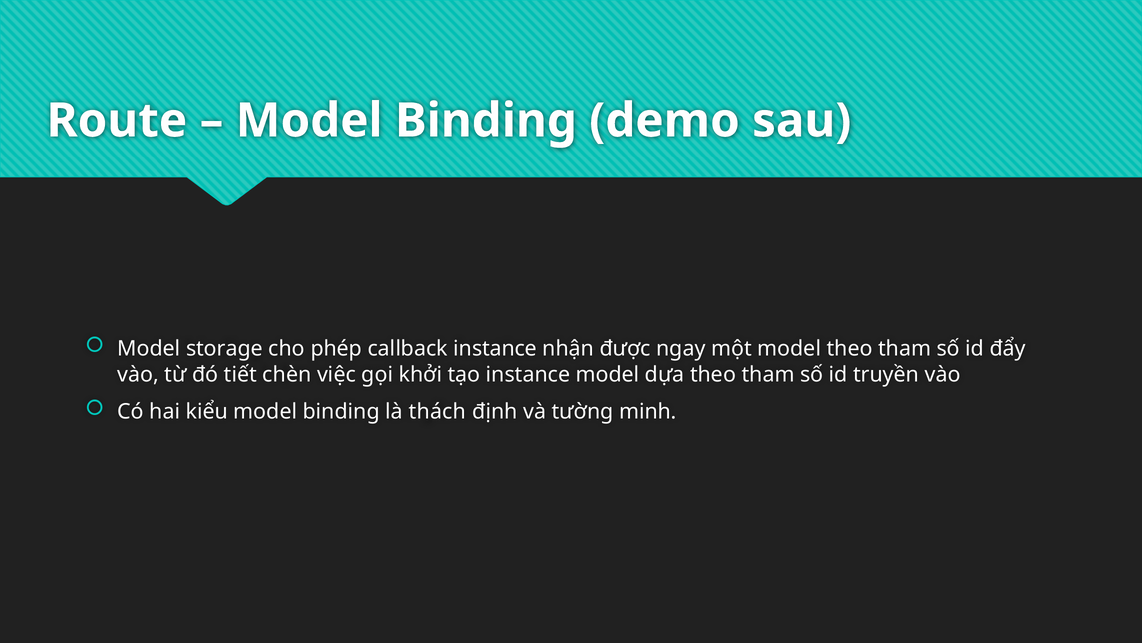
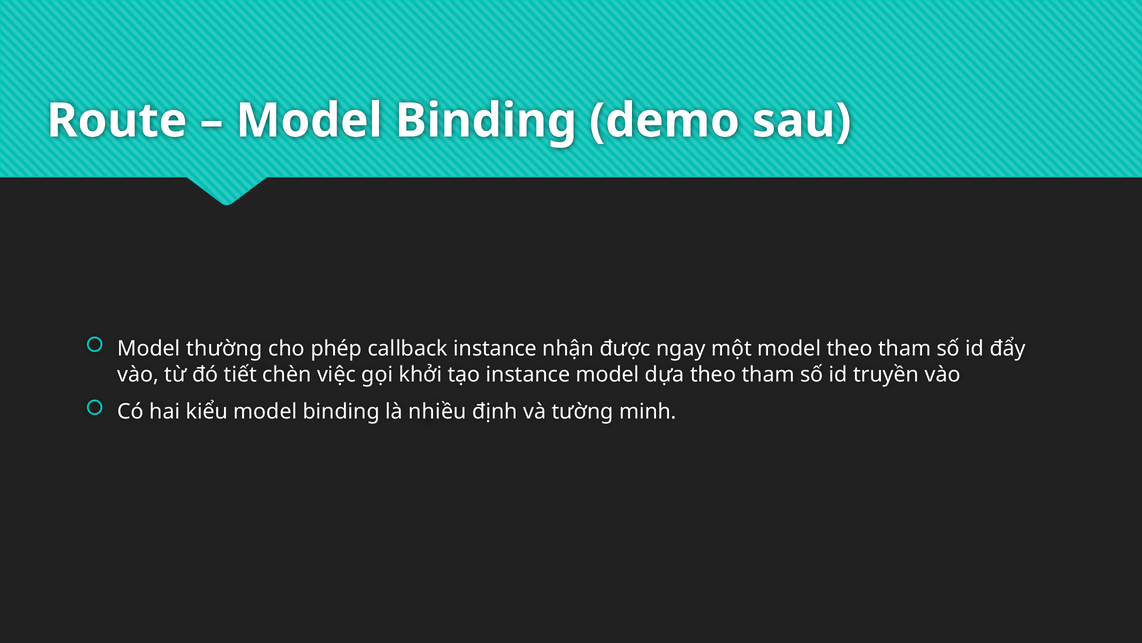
storage: storage -> thường
thách: thách -> nhiều
